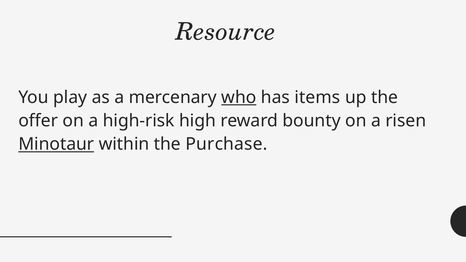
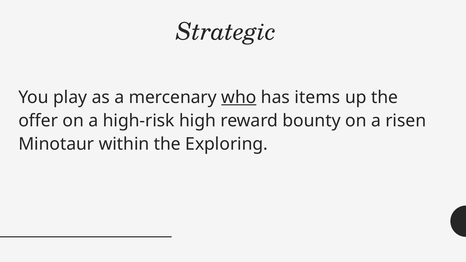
Resource: Resource -> Strategic
Minotaur underline: present -> none
Purchase: Purchase -> Exploring
